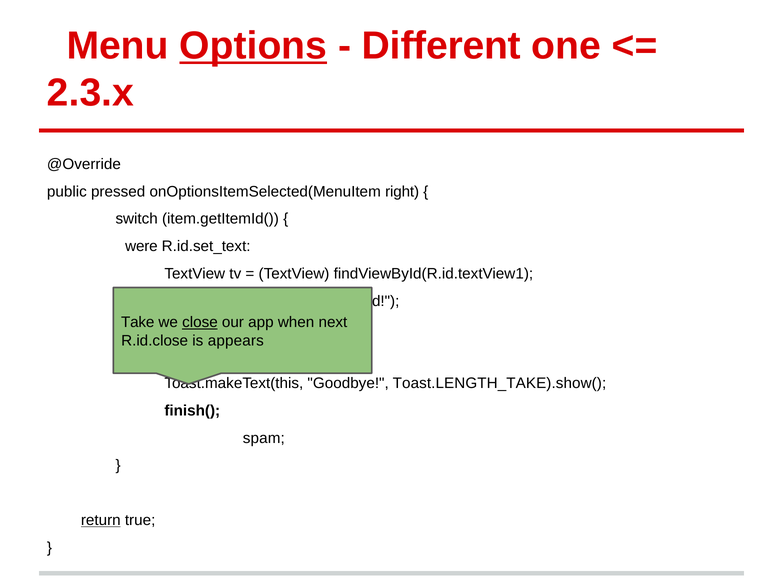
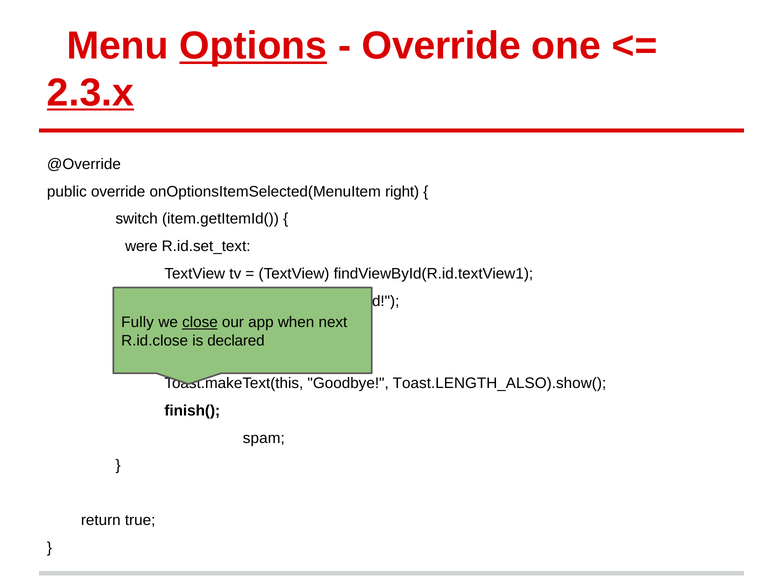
Different at (441, 46): Different -> Override
2.3.x underline: none -> present
public pressed: pressed -> override
Take: Take -> Fully
appears: appears -> declared
Toast.LENGTH_TAKE).show(: Toast.LENGTH_TAKE).show( -> Toast.LENGTH_ALSO).show(
return underline: present -> none
